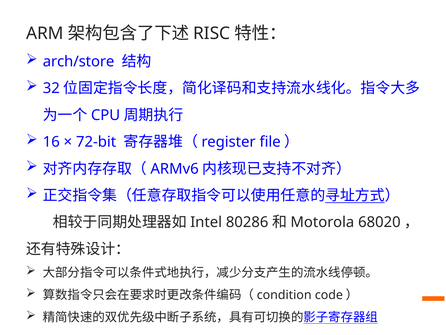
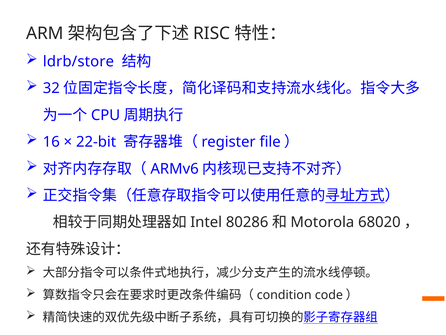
arch/store: arch/store -> ldrb/store
72-bit: 72-bit -> 22-bit
